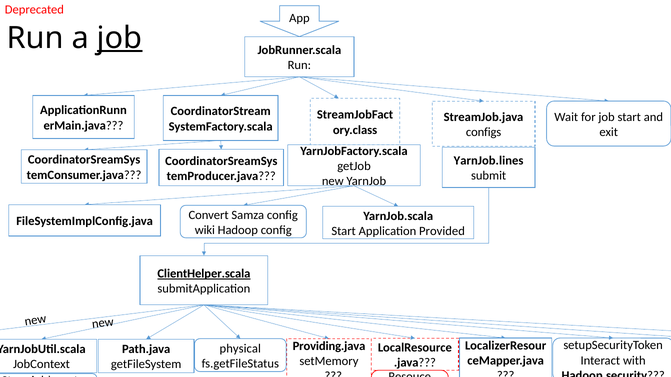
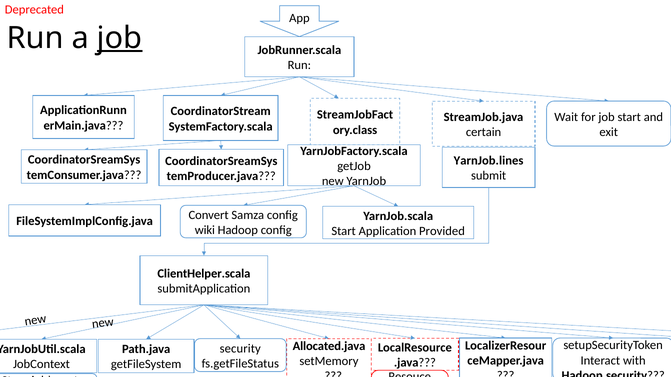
configs: configs -> certain
ClientHelper.scala underline: present -> none
Providing.java: Providing.java -> Allocated.java
physical: physical -> security
